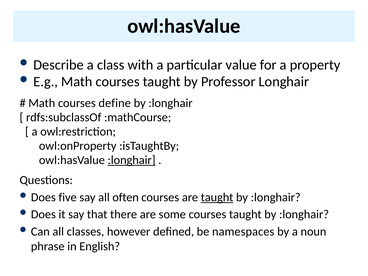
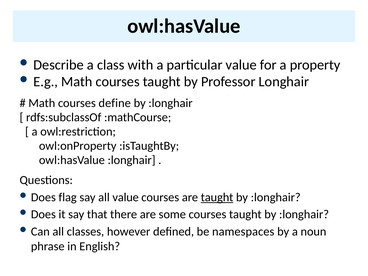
:longhair at (132, 160) underline: present -> none
five: five -> flag
all often: often -> value
